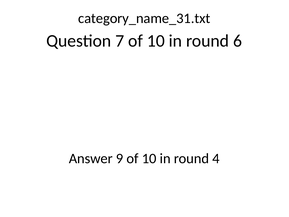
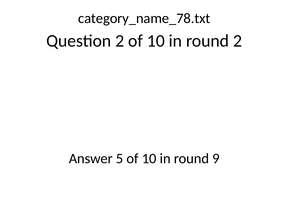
category_name_31.txt: category_name_31.txt -> category_name_78.txt
Question 7: 7 -> 2
round 6: 6 -> 2
9: 9 -> 5
4: 4 -> 9
